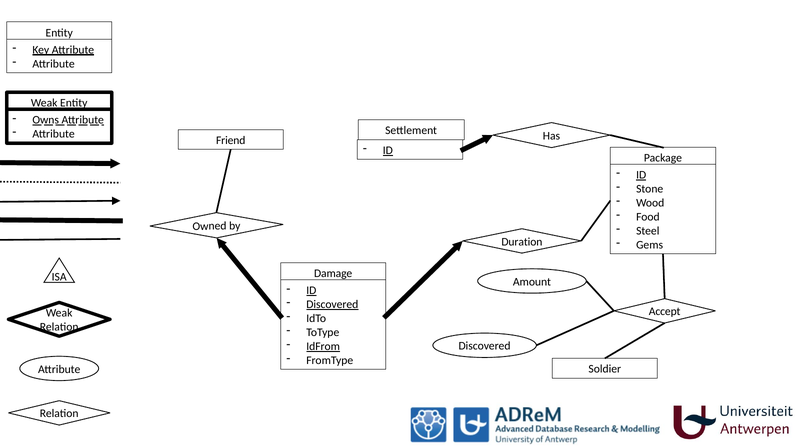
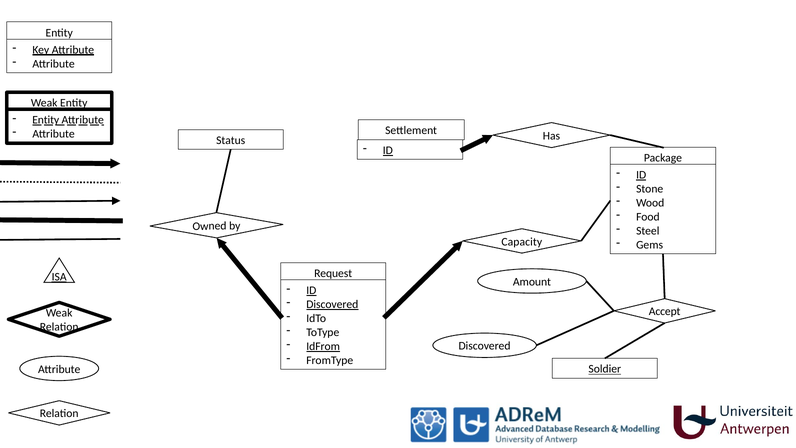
Owns at (46, 120): Owns -> Entity
Friend: Friend -> Status
Duration: Duration -> Capacity
Damage: Damage -> Request
ISA underline: none -> present
Soldier underline: none -> present
